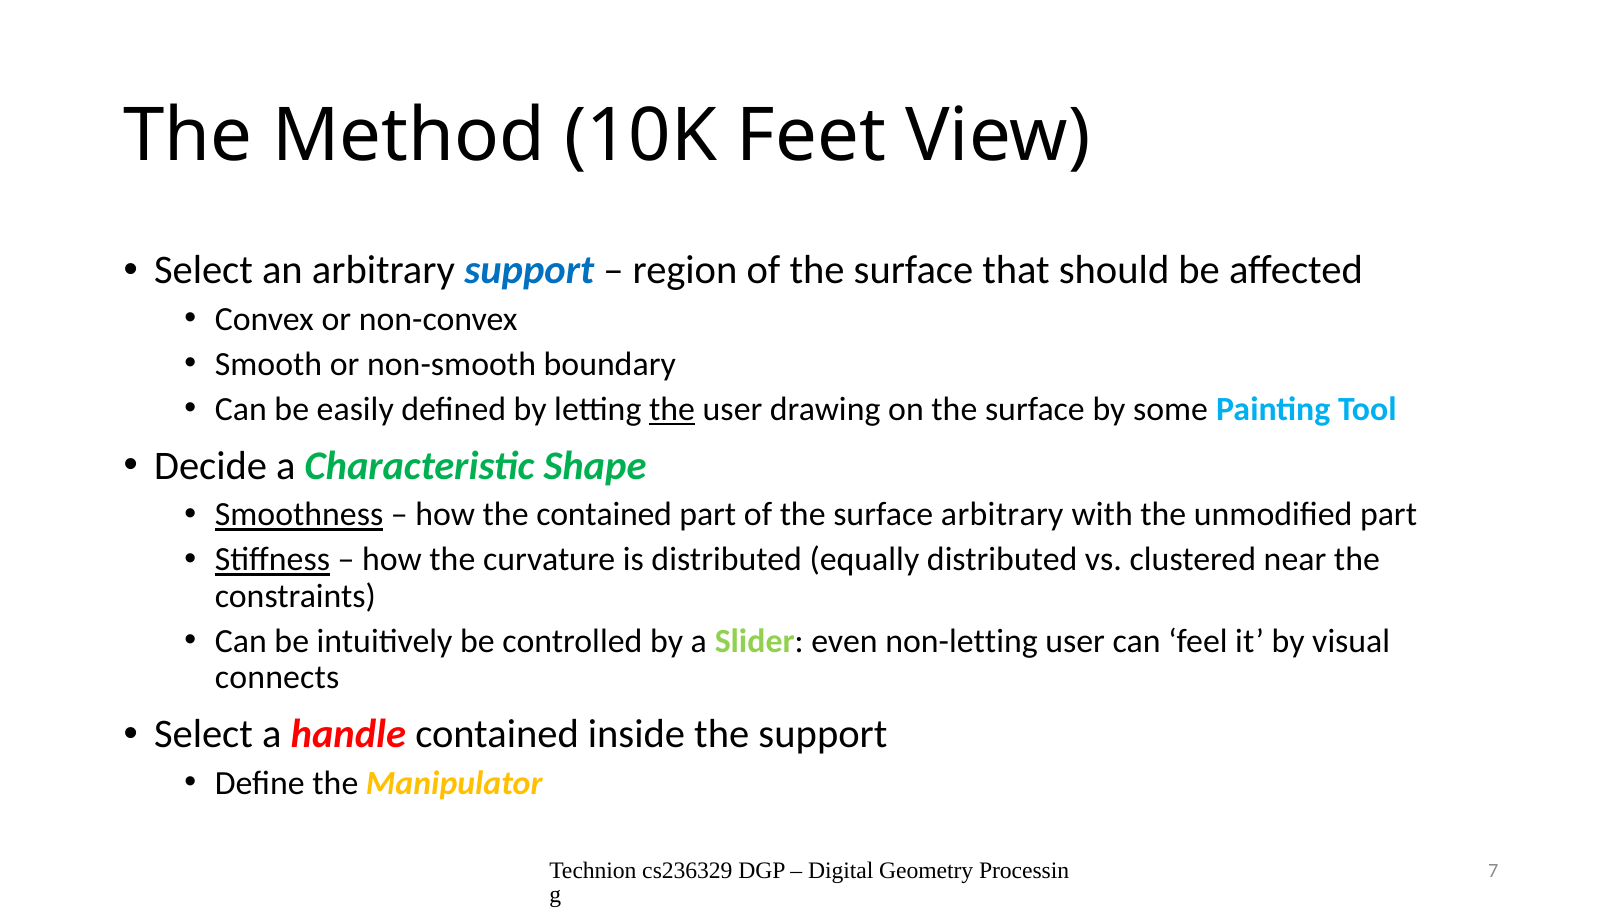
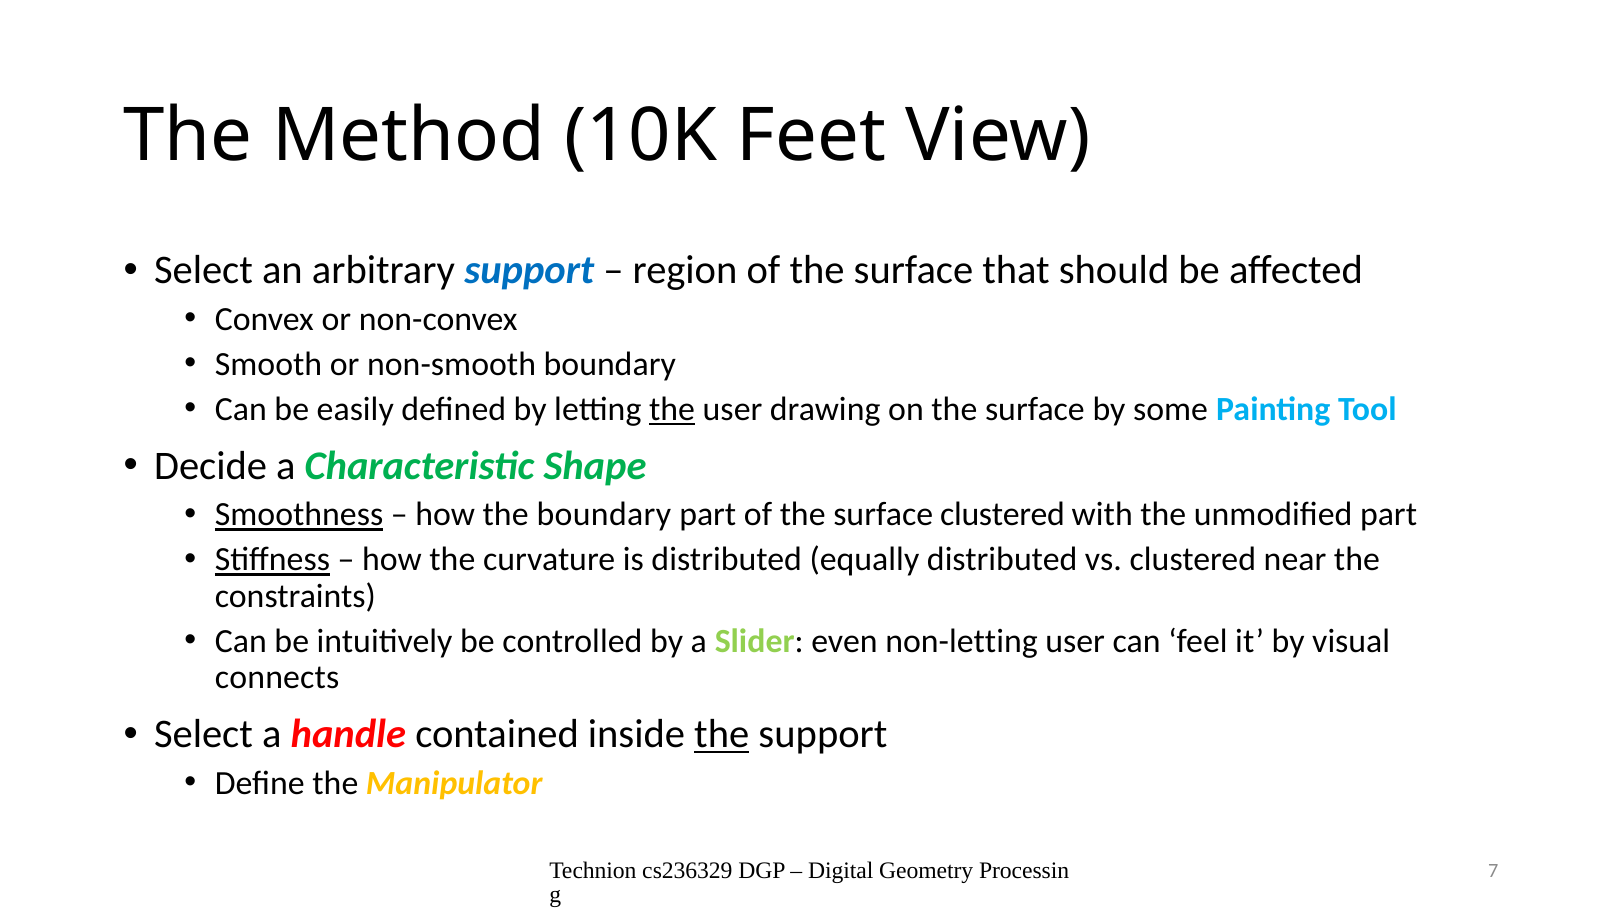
the contained: contained -> boundary
surface arbitrary: arbitrary -> clustered
the at (722, 735) underline: none -> present
